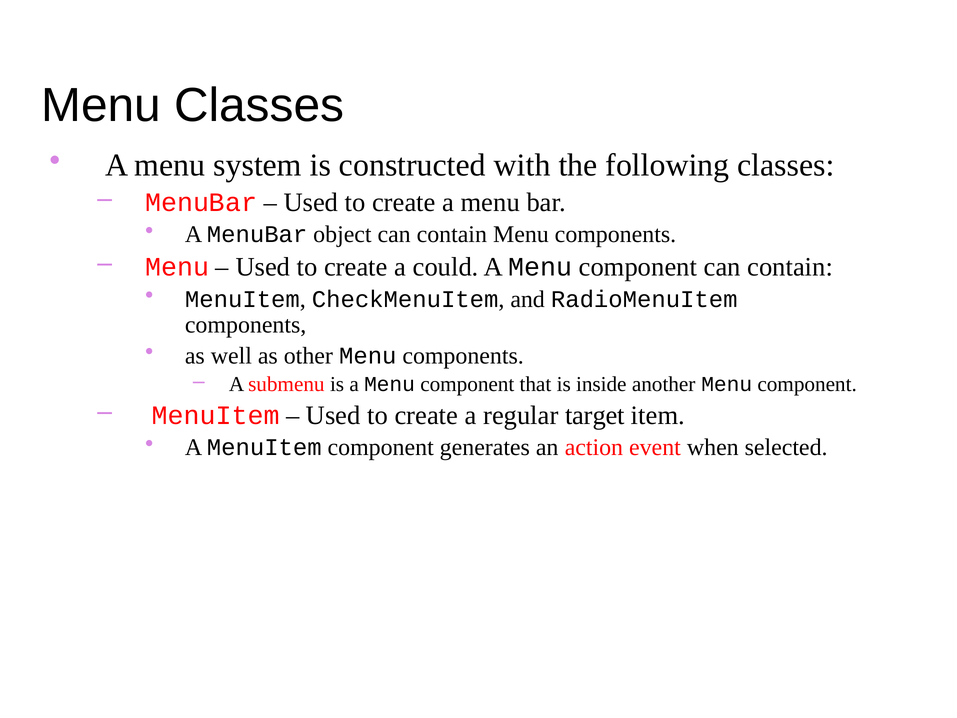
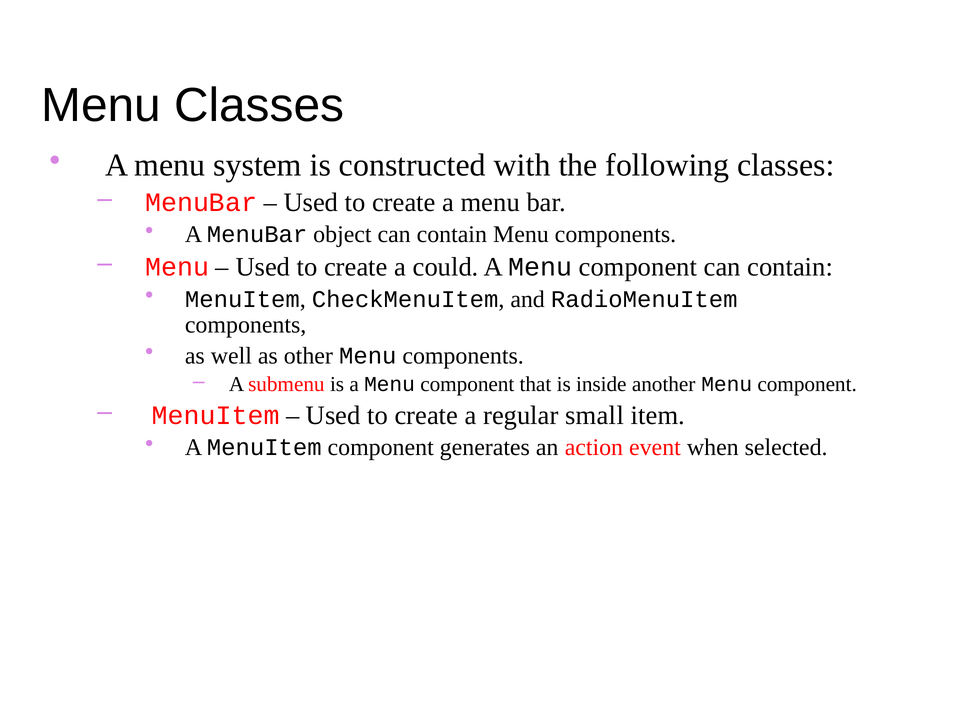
target: target -> small
